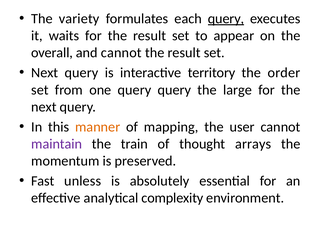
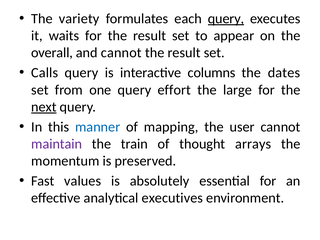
Next at (45, 73): Next -> Calls
territory: territory -> columns
order: order -> dates
query query: query -> effort
next at (44, 107) underline: none -> present
manner colour: orange -> blue
unless: unless -> values
complexity: complexity -> executives
